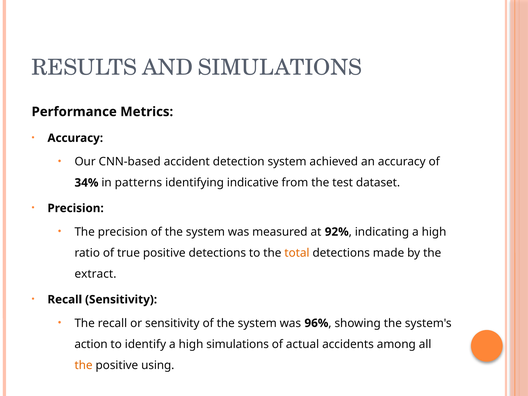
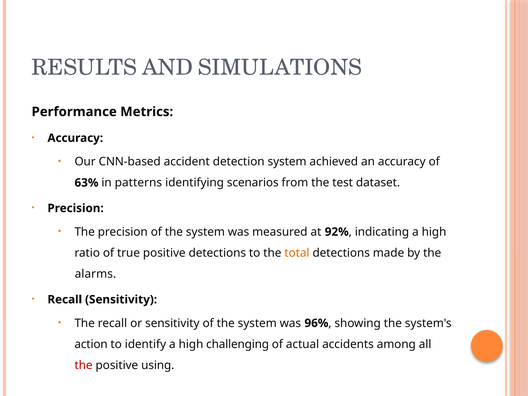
34%: 34% -> 63%
indicative: indicative -> scenarios
extract: extract -> alarms
high simulations: simulations -> challenging
the at (84, 365) colour: orange -> red
